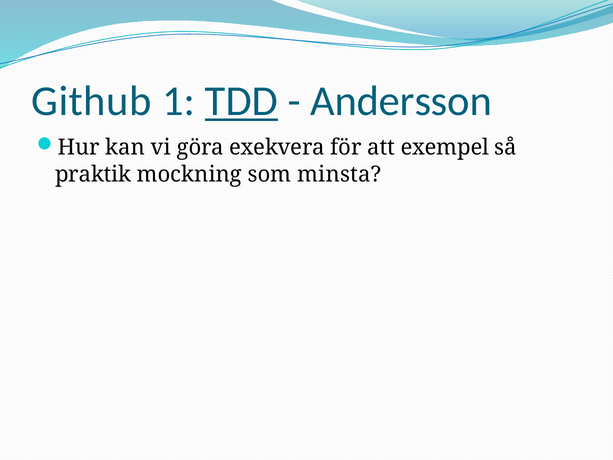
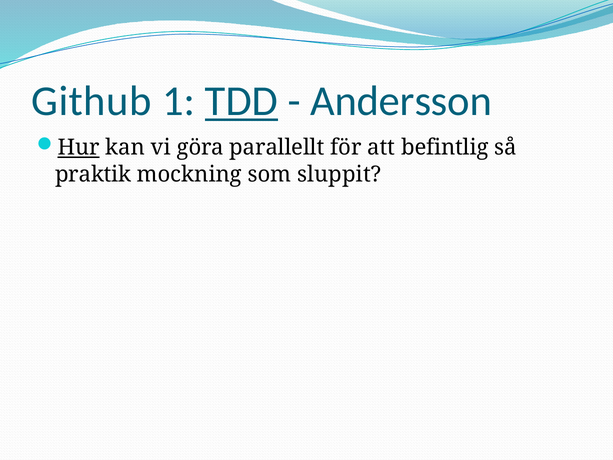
Hur underline: none -> present
exekvera: exekvera -> parallellt
exempel: exempel -> befintlig
minsta: minsta -> sluppit
